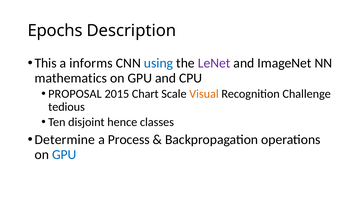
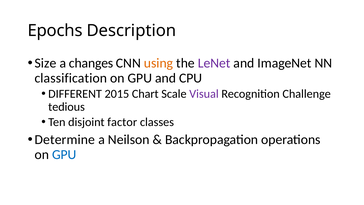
This: This -> Size
informs: informs -> changes
using colour: blue -> orange
mathematics: mathematics -> classification
PROPOSAL: PROPOSAL -> DIFFERENT
Visual colour: orange -> purple
hence: hence -> factor
Process: Process -> Neilson
